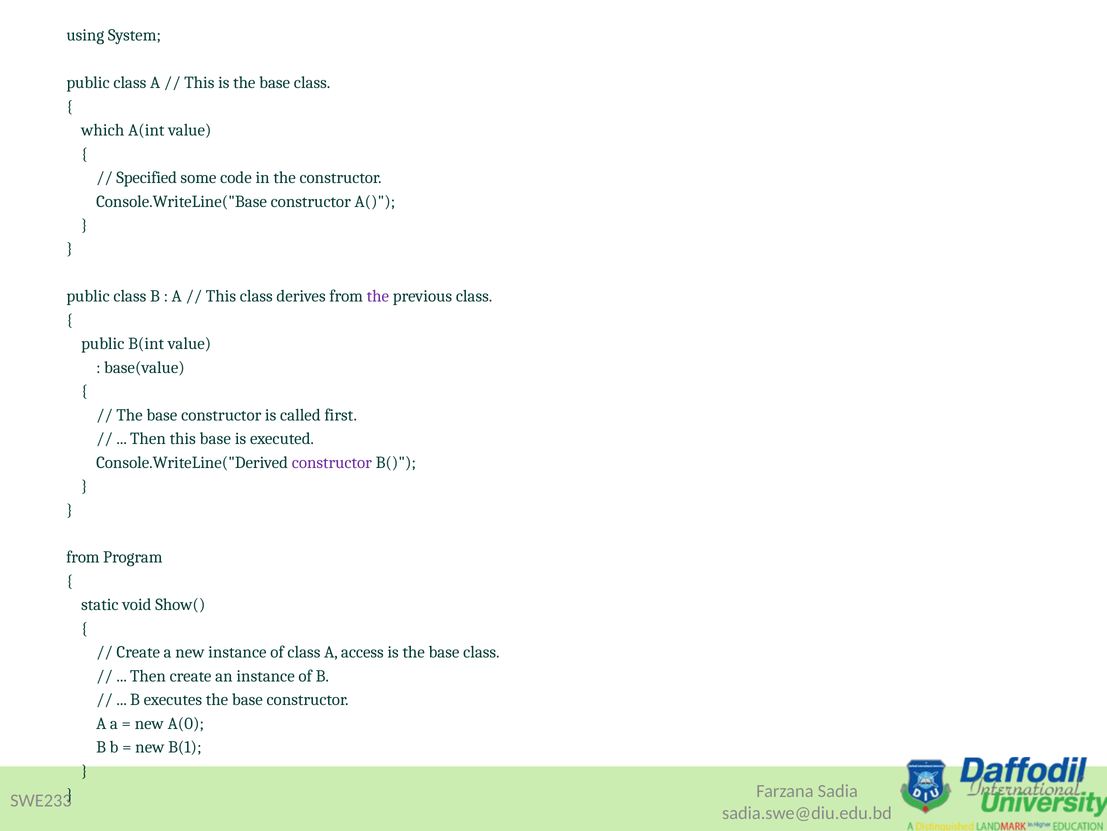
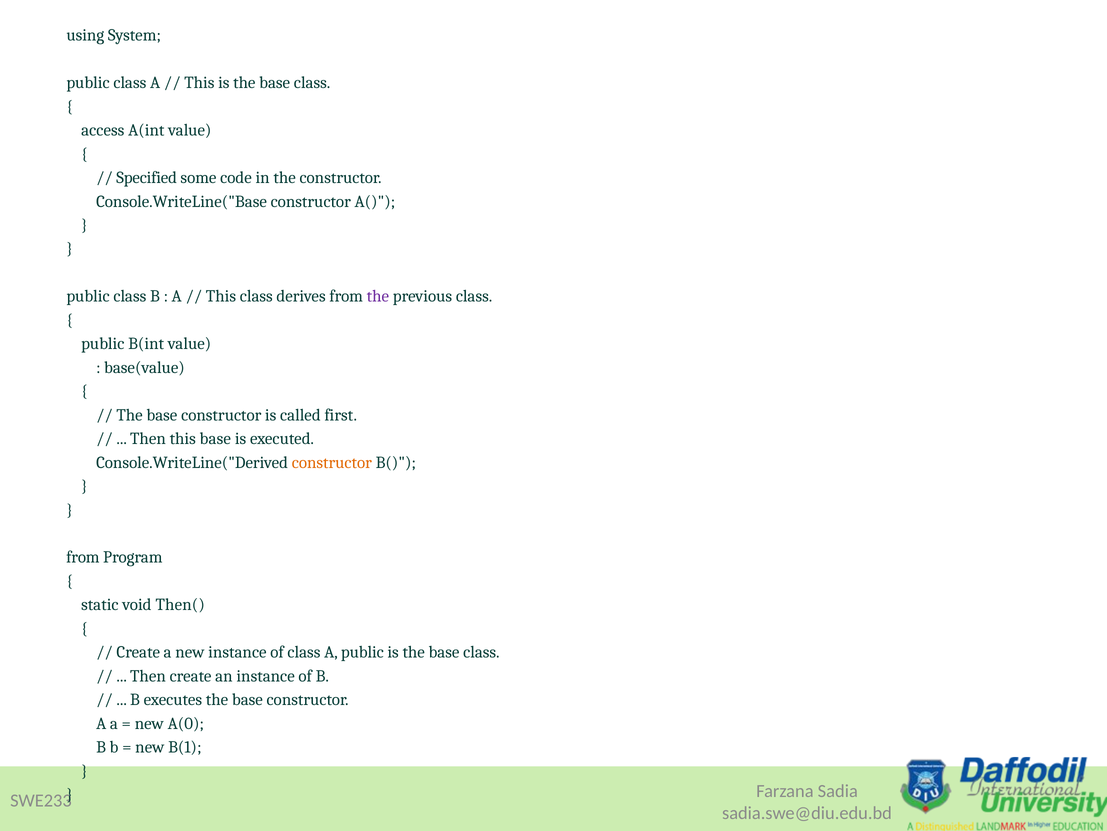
which: which -> access
constructor at (332, 462) colour: purple -> orange
Show(: Show( -> Then(
A access: access -> public
